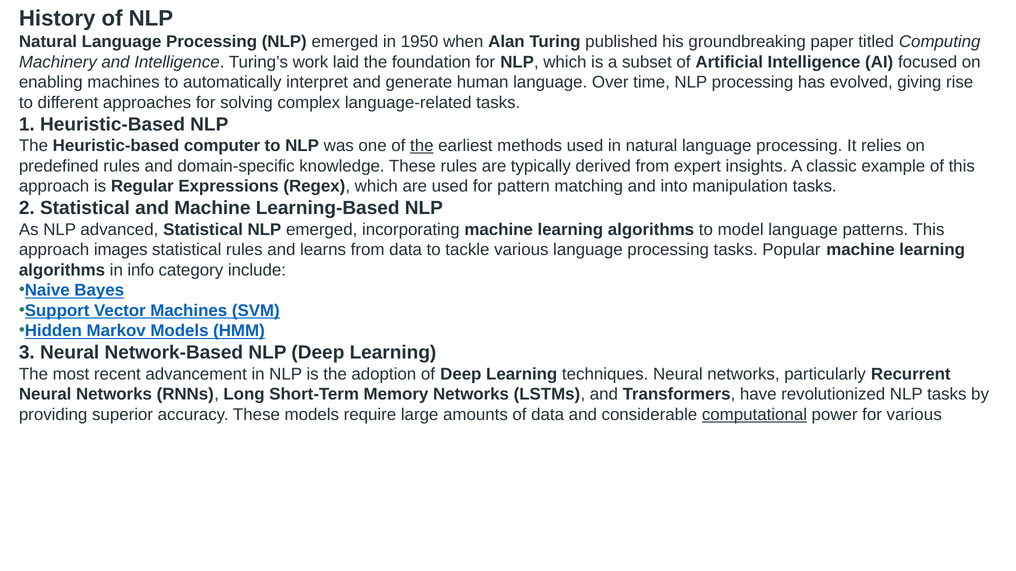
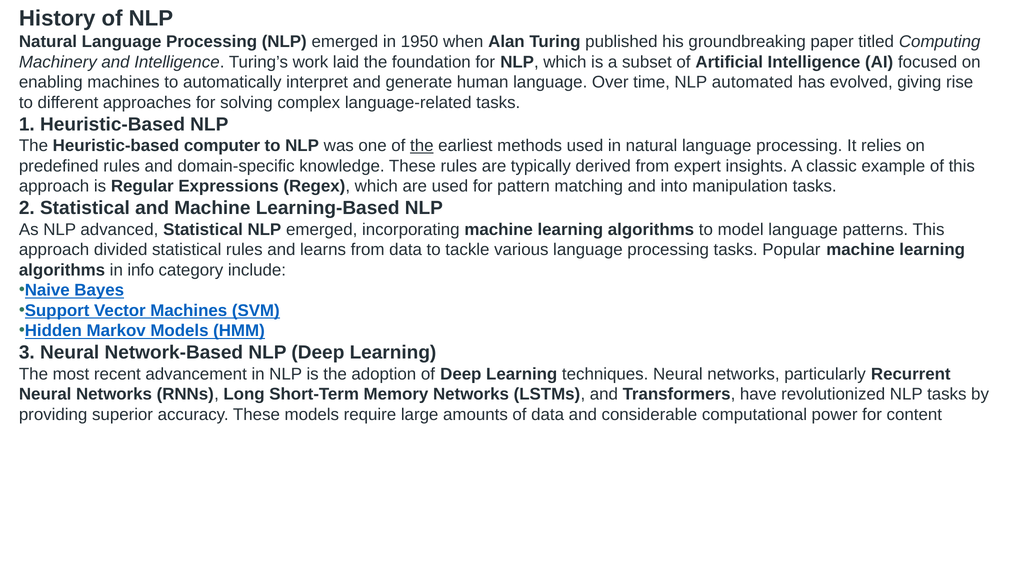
NLP processing: processing -> automated
images: images -> divided
computational underline: present -> none
for various: various -> content
